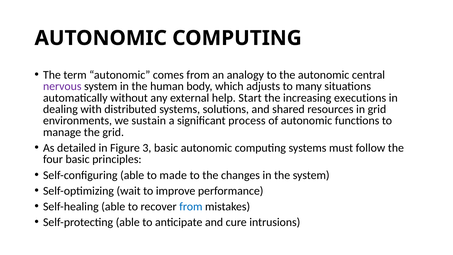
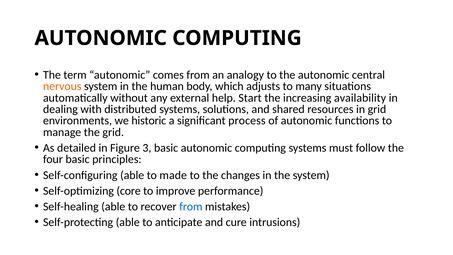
nervous colour: purple -> orange
executions: executions -> availability
sustain: sustain -> historic
wait: wait -> core
